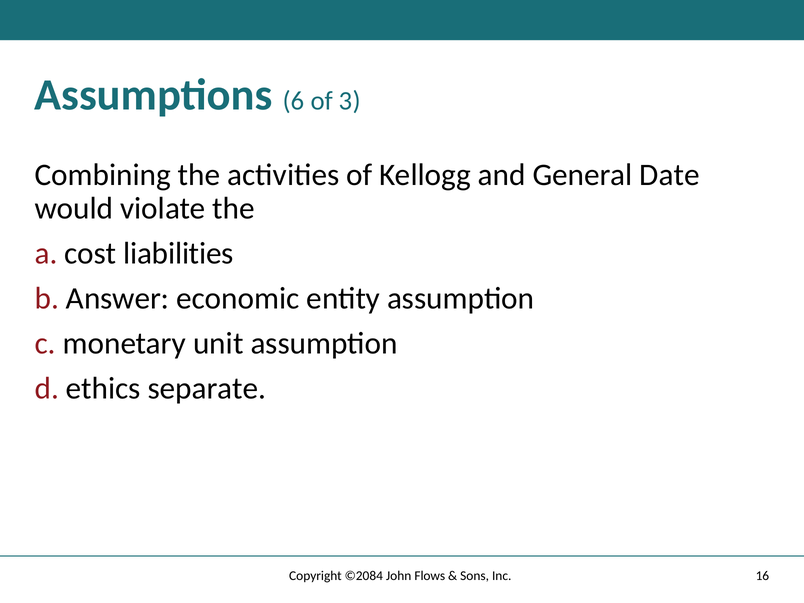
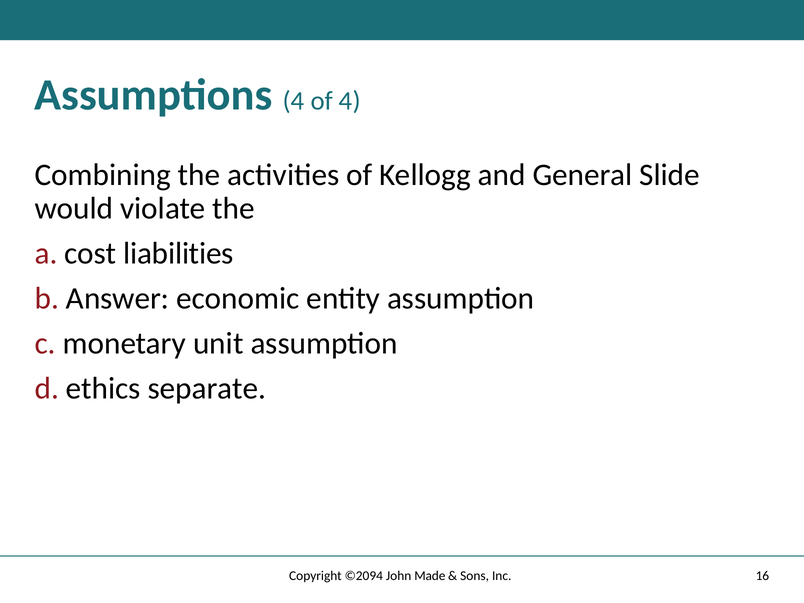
Assumptions 6: 6 -> 4
of 3: 3 -> 4
Date: Date -> Slide
©2084: ©2084 -> ©2094
Flows: Flows -> Made
